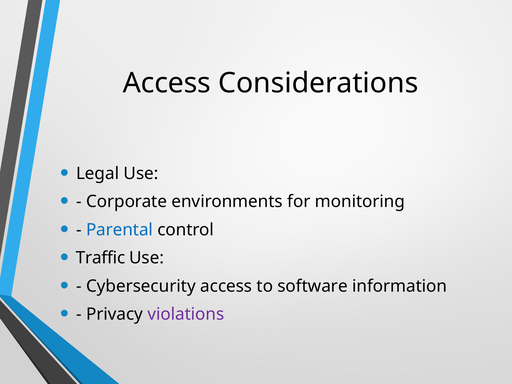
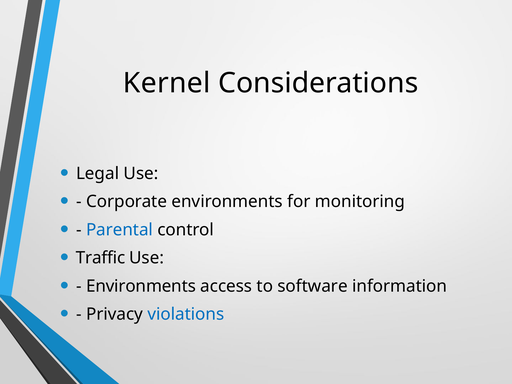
Access at (167, 83): Access -> Kernel
Cybersecurity at (141, 286): Cybersecurity -> Environments
violations colour: purple -> blue
